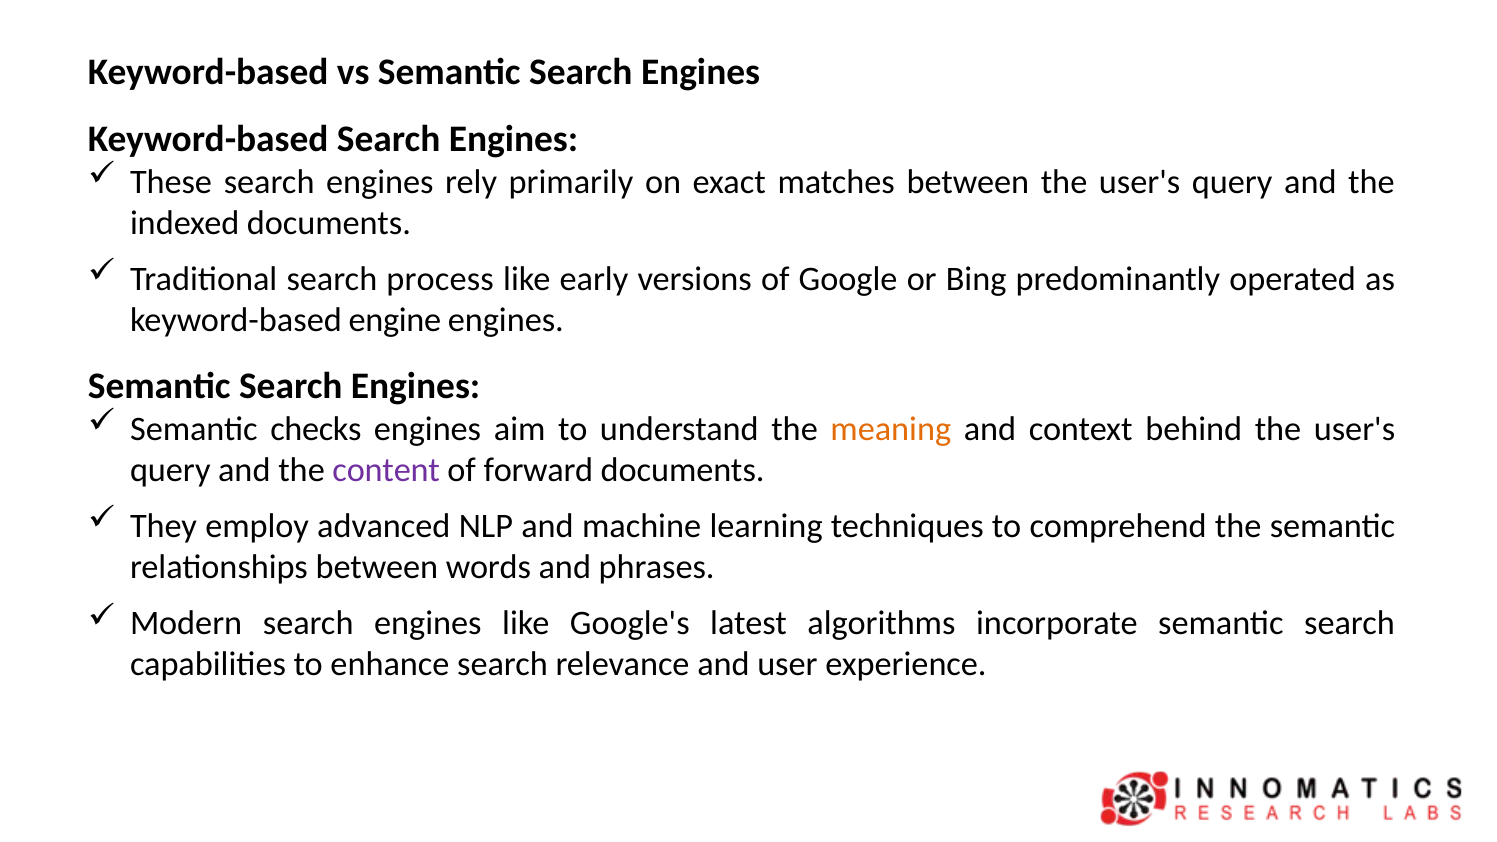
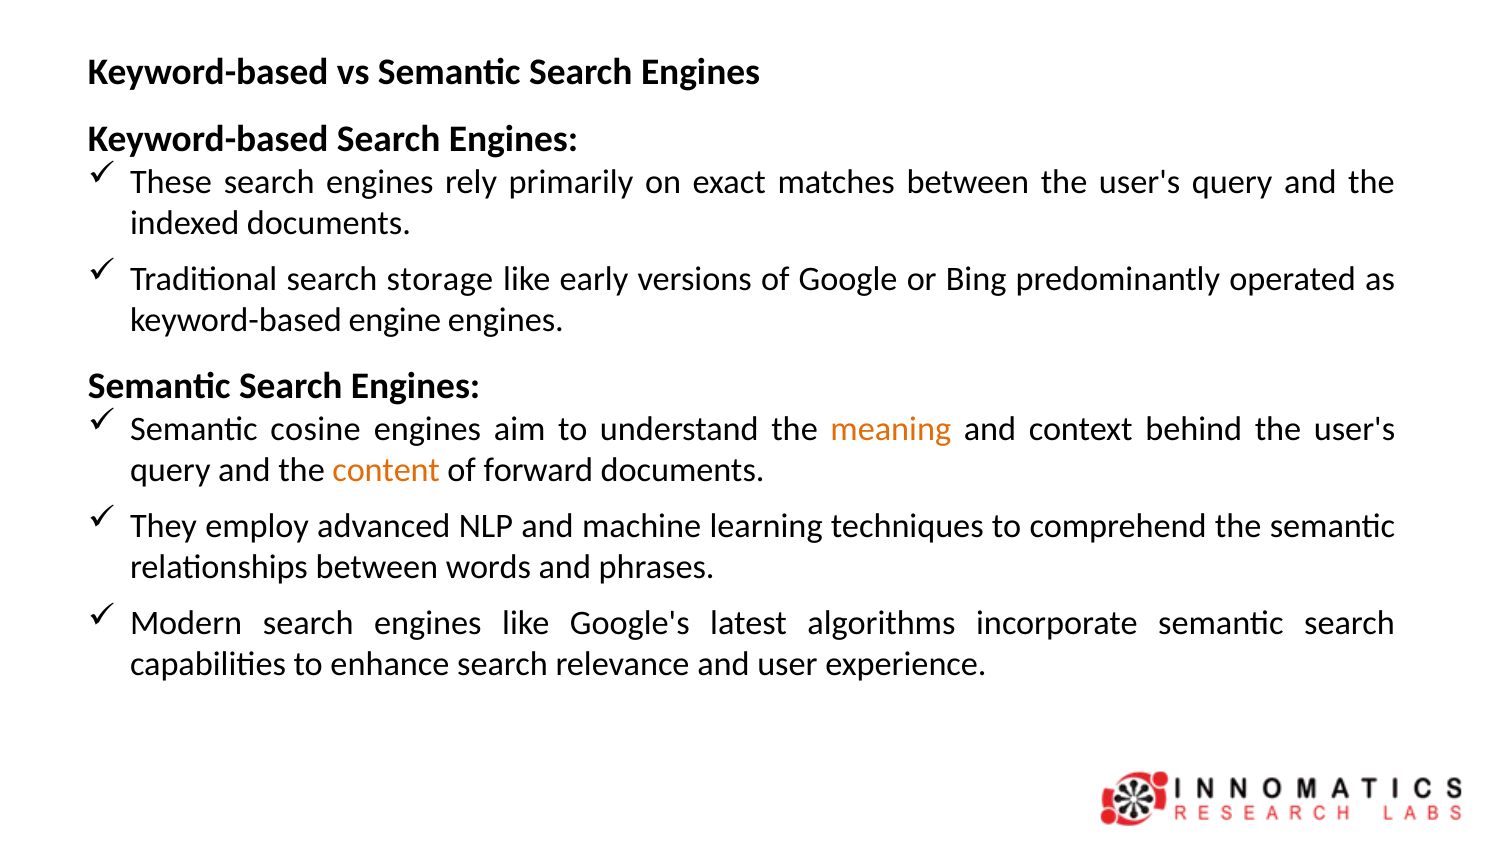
process: process -> storage
checks: checks -> cosine
content colour: purple -> orange
